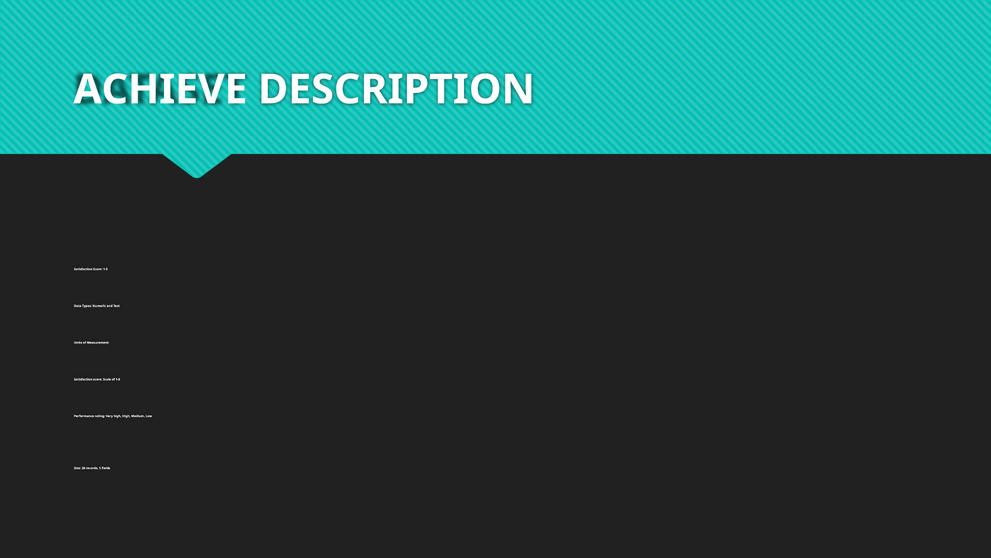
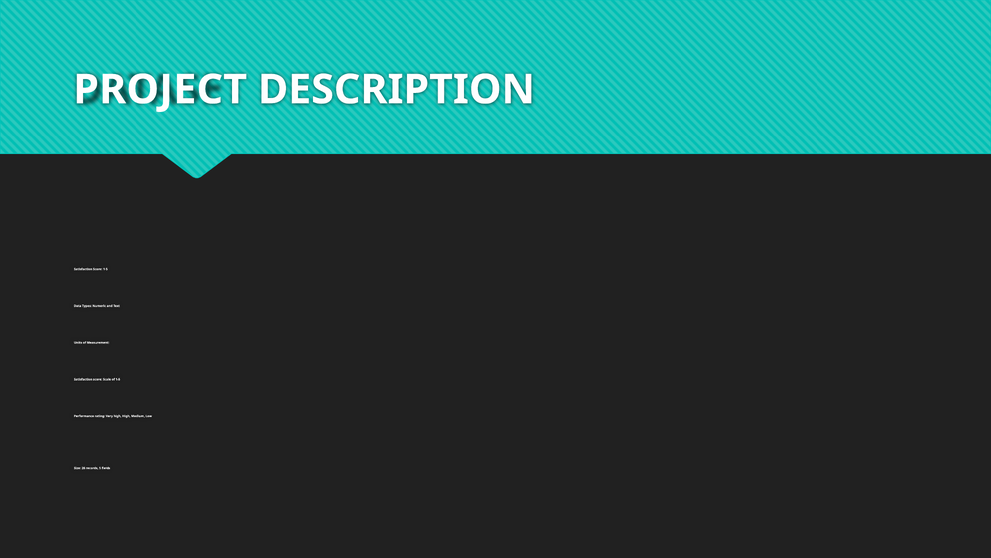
ACHIEVE: ACHIEVE -> PROJECT
